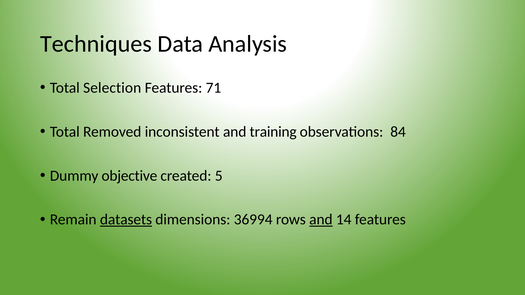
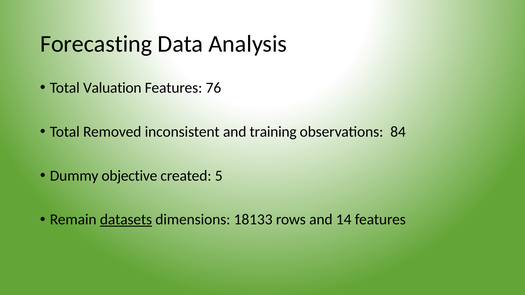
Techniques: Techniques -> Forecasting
Selection: Selection -> Valuation
71: 71 -> 76
36994: 36994 -> 18133
and at (321, 220) underline: present -> none
